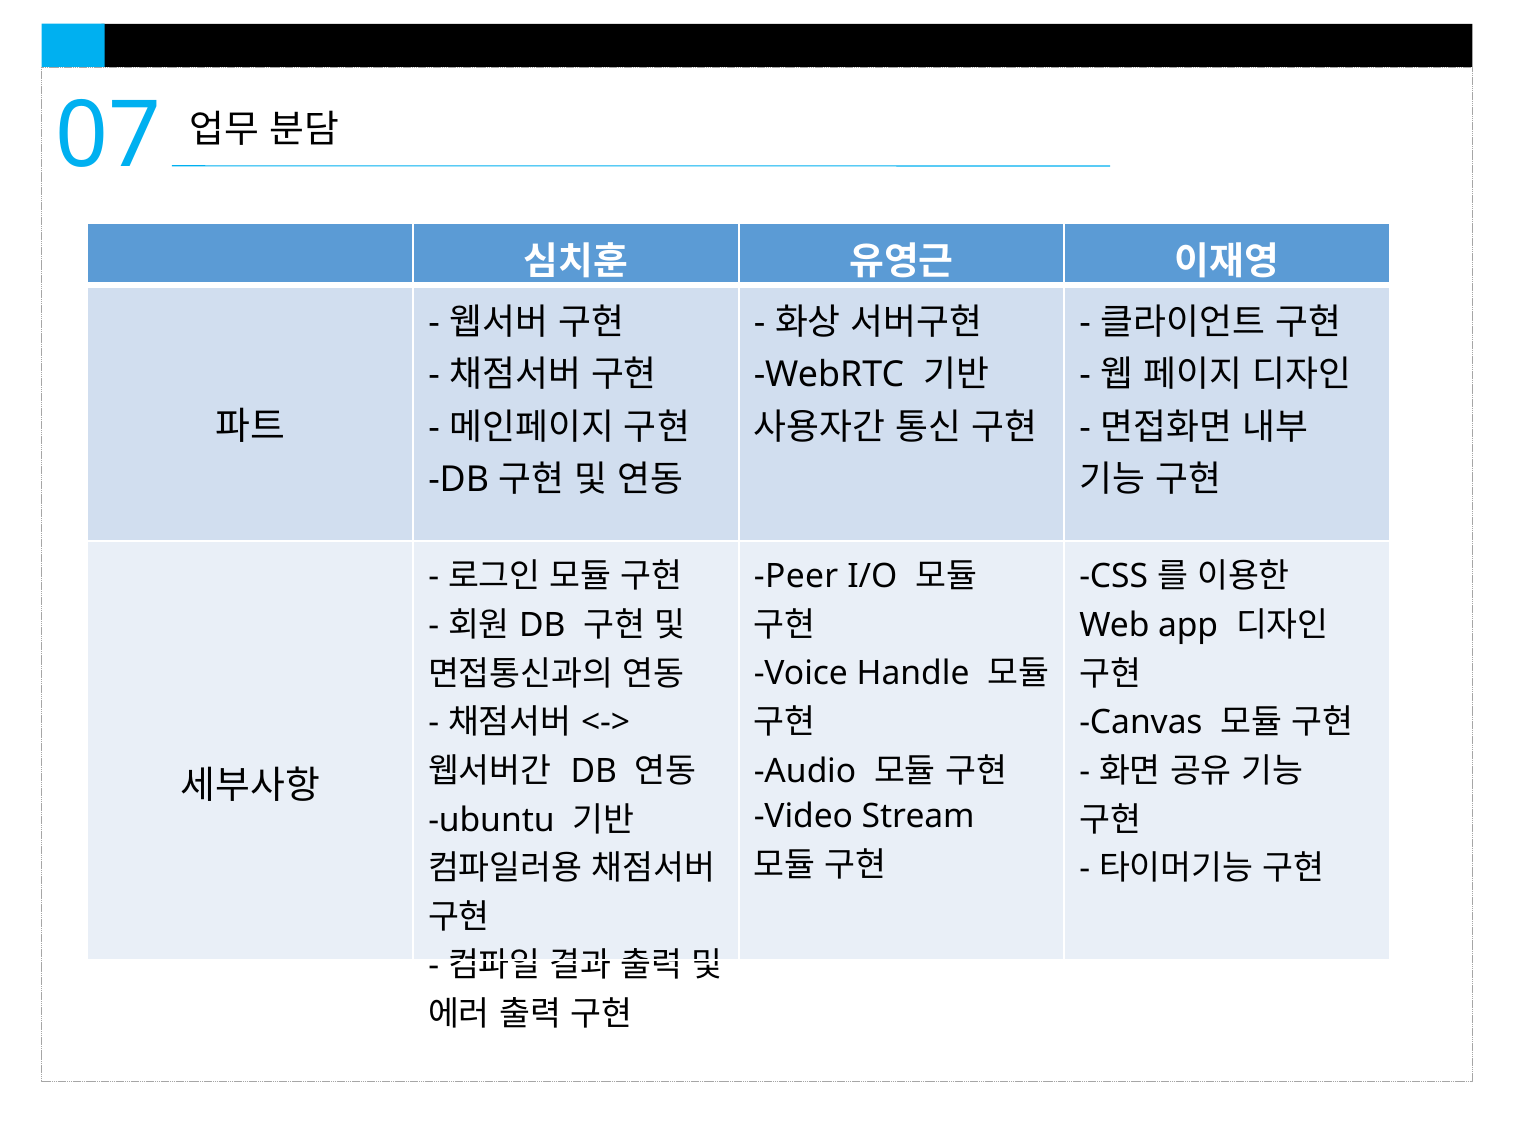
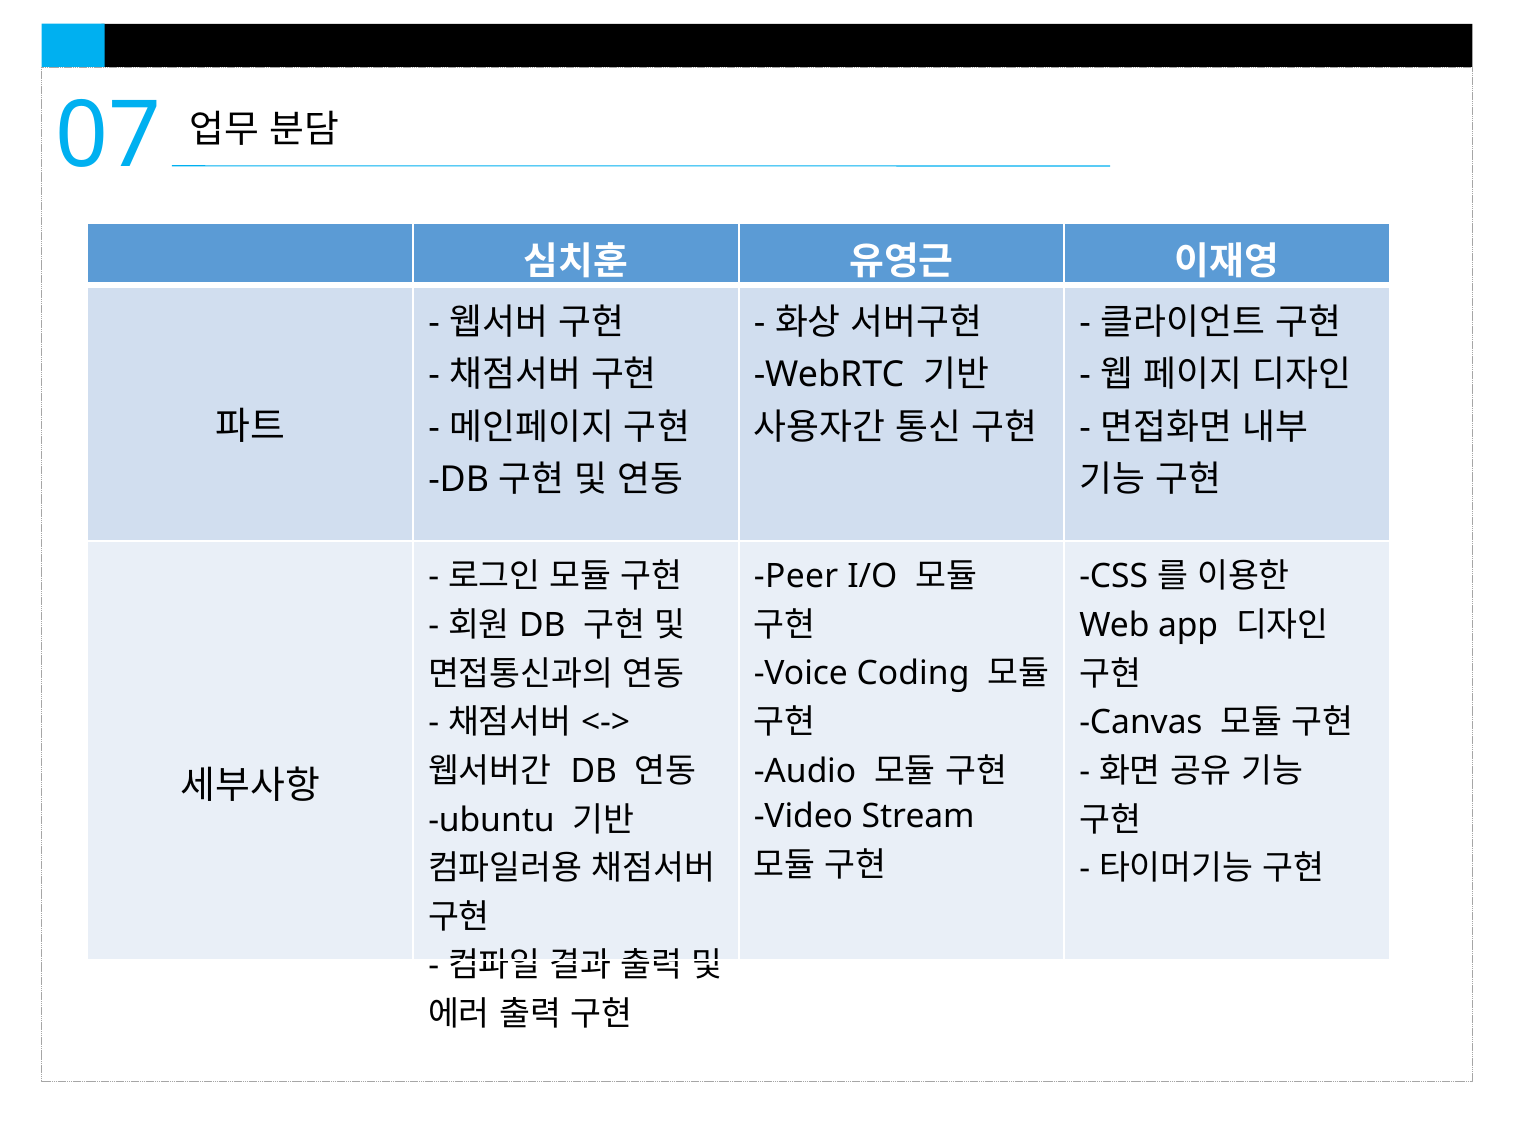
Handle: Handle -> Coding
